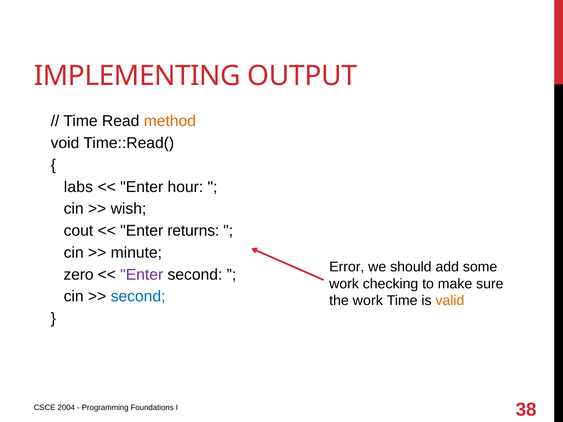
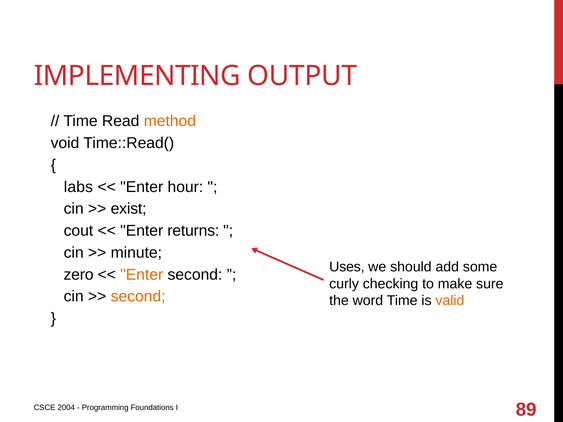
wish: wish -> exist
Error: Error -> Uses
Enter at (142, 275) colour: purple -> orange
work at (344, 284): work -> curly
second at (138, 297) colour: blue -> orange
the work: work -> word
38: 38 -> 89
